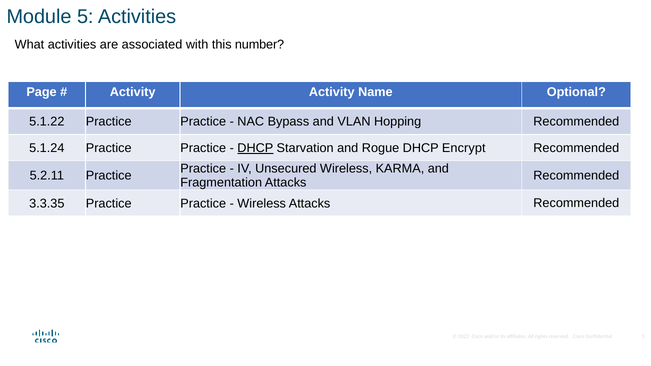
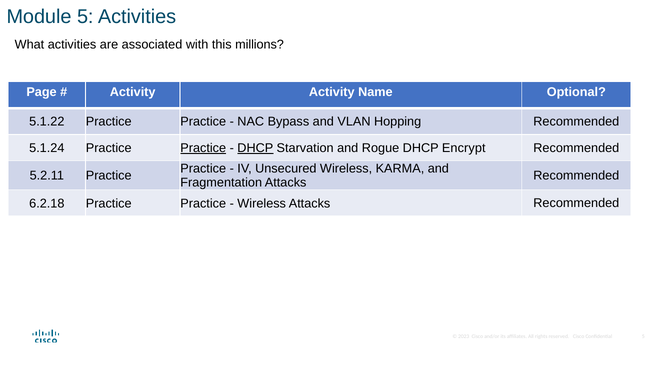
number: number -> millions
Practice at (203, 148) underline: none -> present
3.3.35: 3.3.35 -> 6.2.18
